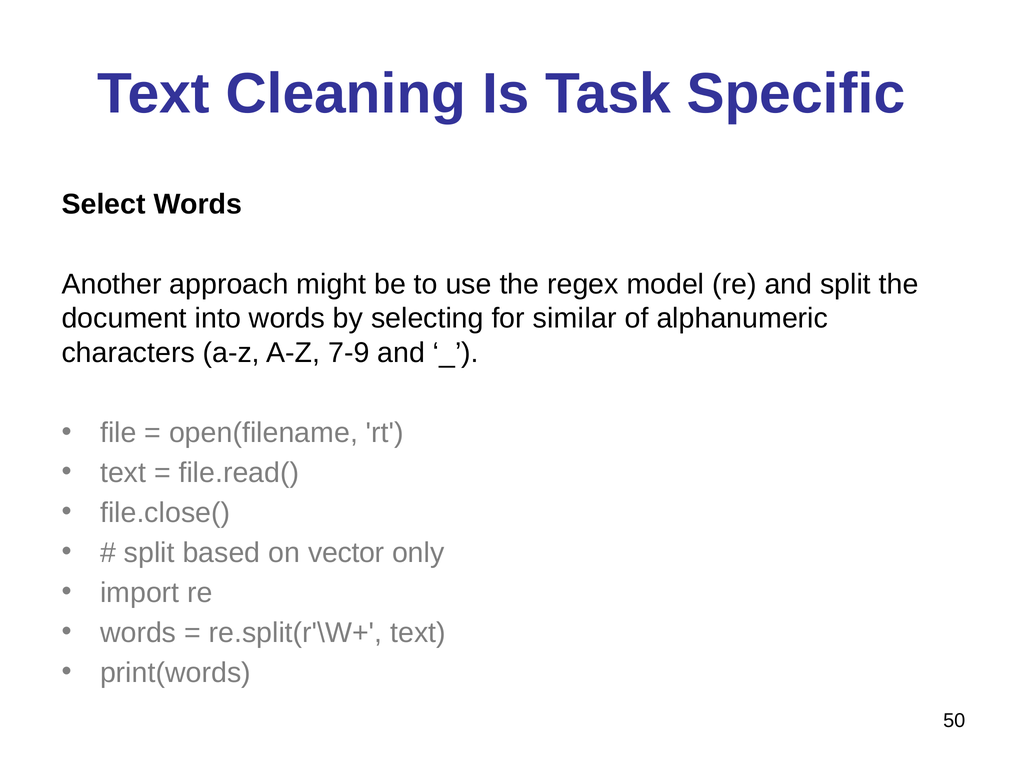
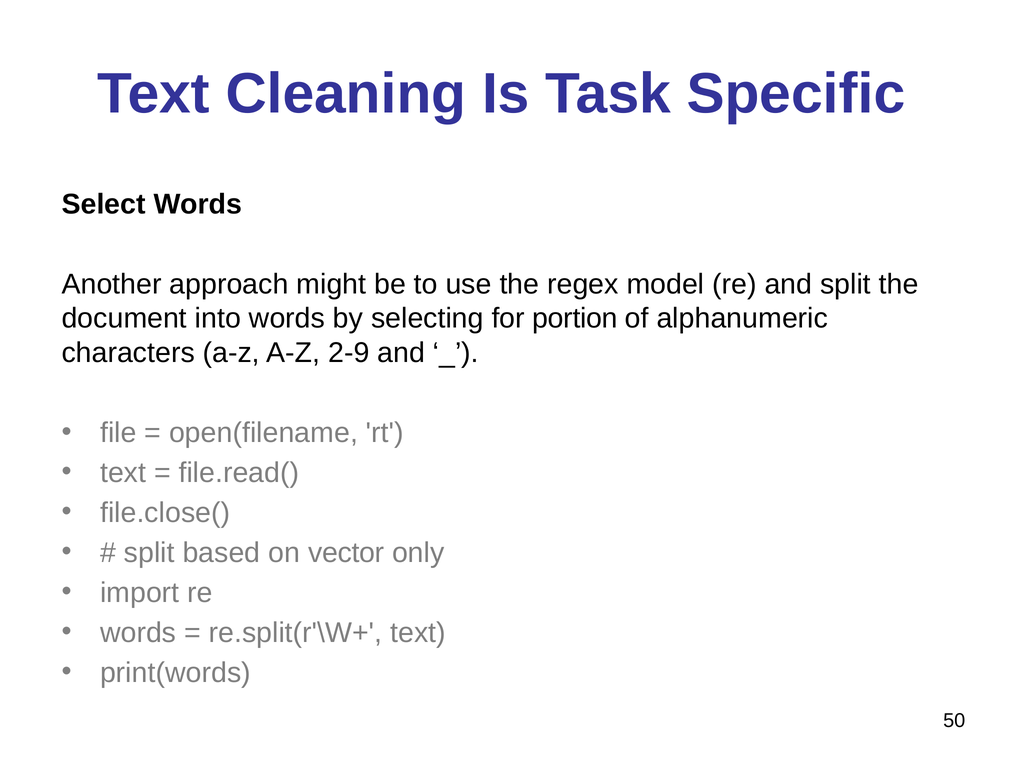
similar: similar -> portion
7-9: 7-9 -> 2-9
